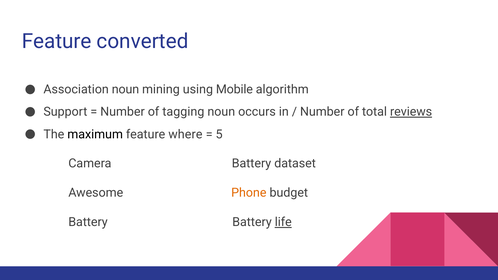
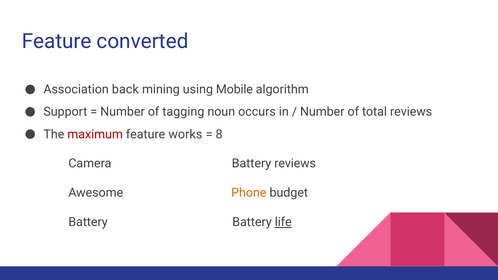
Association noun: noun -> back
reviews at (411, 112) underline: present -> none
maximum colour: black -> red
where: where -> works
5: 5 -> 8
Battery dataset: dataset -> reviews
